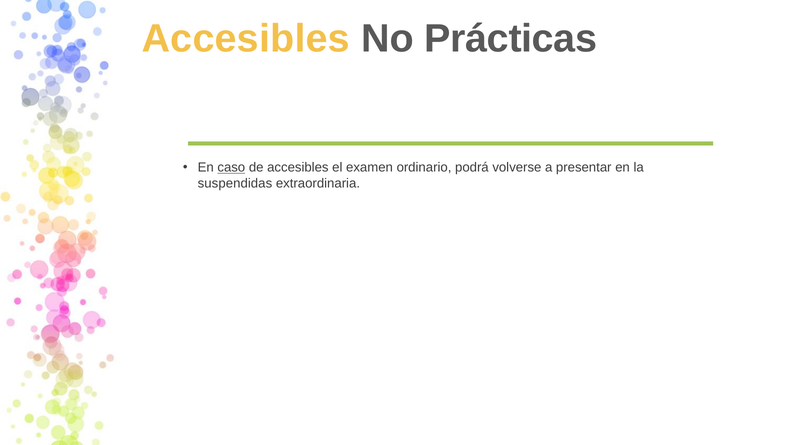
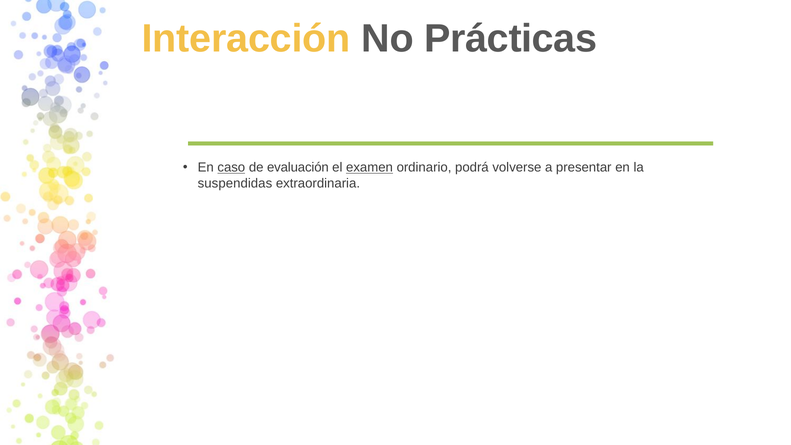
Accesibles at (246, 39): Accesibles -> Interacción
de accesibles: accesibles -> evaluación
examen underline: none -> present
